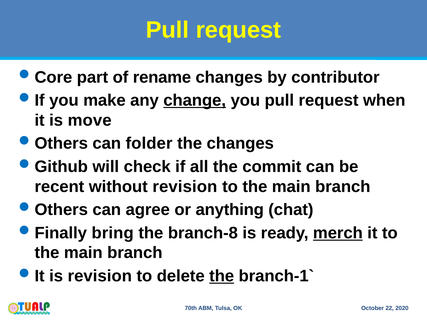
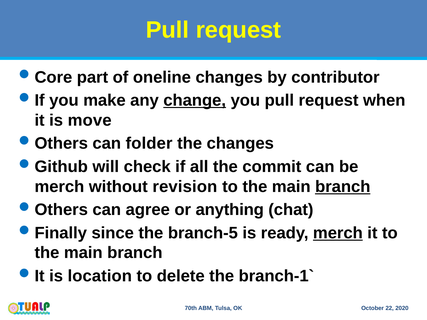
rename: rename -> oneline
recent at (59, 187): recent -> merch
branch at (343, 187) underline: none -> present
bring: bring -> since
branch-8: branch-8 -> branch-5
is revision: revision -> location
the at (222, 276) underline: present -> none
